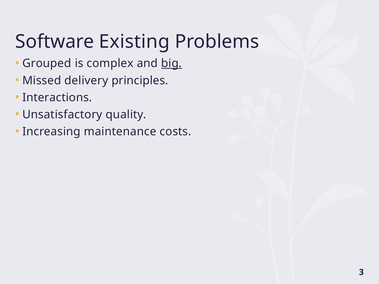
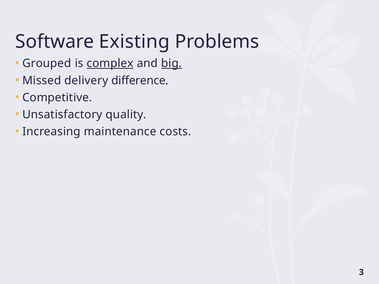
complex underline: none -> present
principles: principles -> difference
Interactions: Interactions -> Competitive
